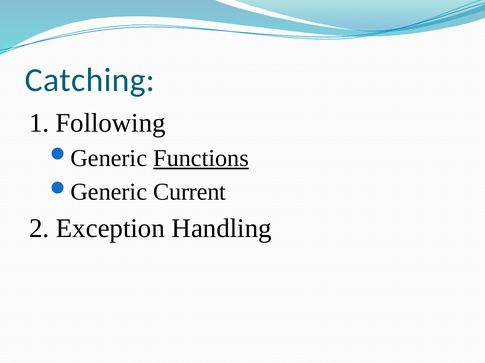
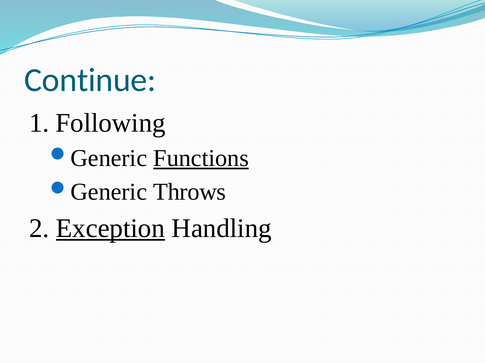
Catching: Catching -> Continue
Current: Current -> Throws
Exception underline: none -> present
